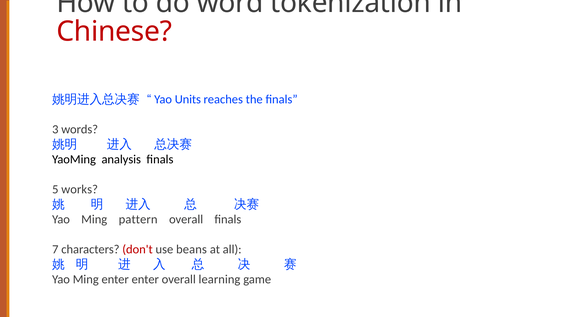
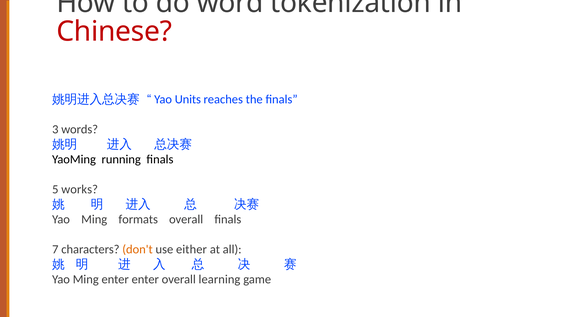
analysis: analysis -> running
pattern: pattern -> formats
don't colour: red -> orange
beans: beans -> either
